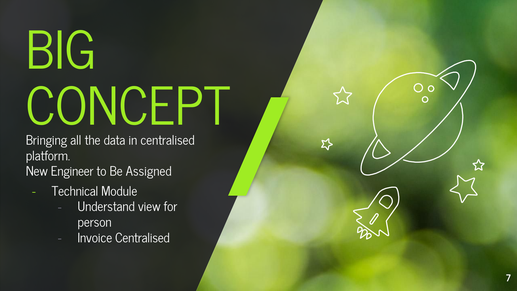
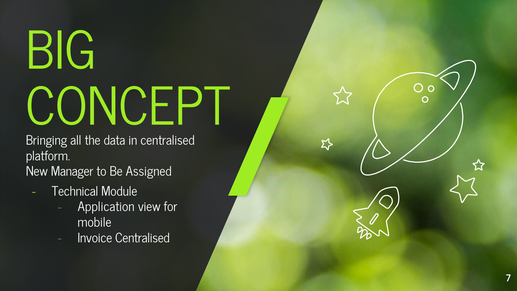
Engineer: Engineer -> Manager
Understand: Understand -> Application
person: person -> mobile
